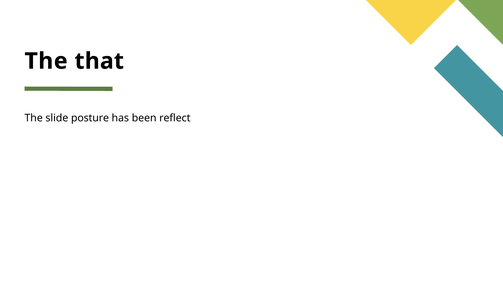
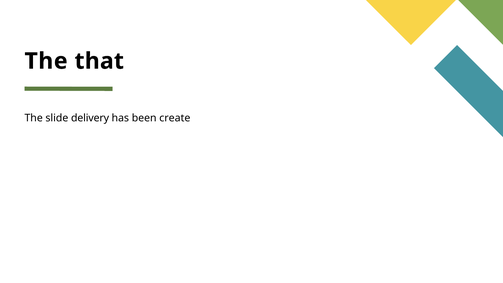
posture: posture -> delivery
reflect: reflect -> create
